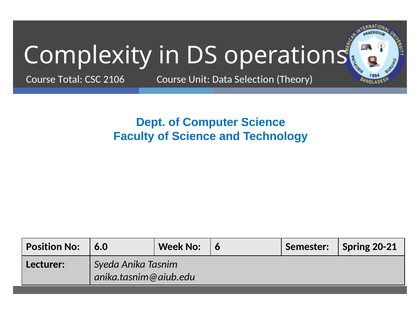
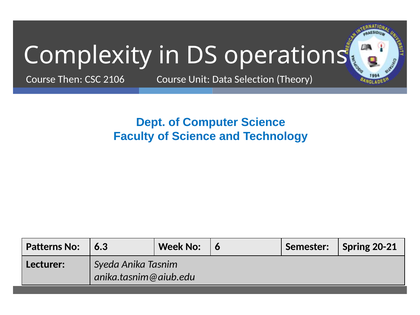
Total: Total -> Then
Position: Position -> Patterns
6.0: 6.0 -> 6.3
